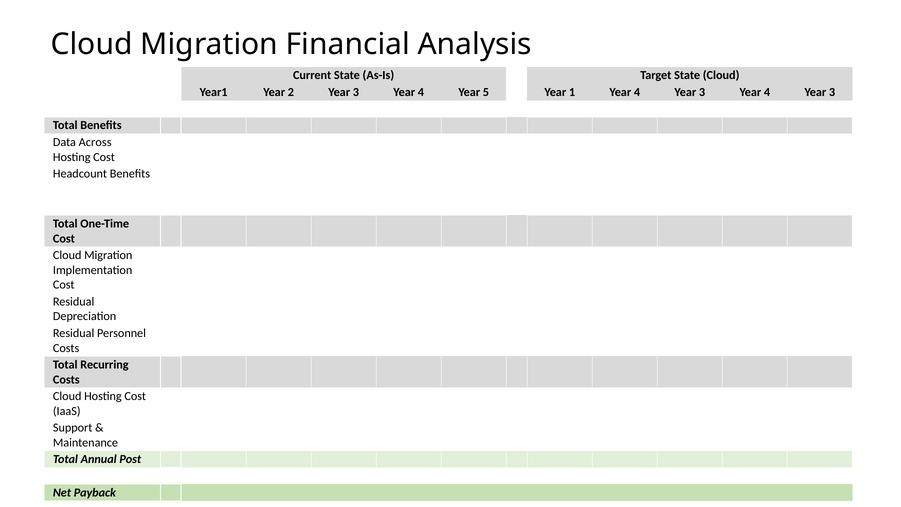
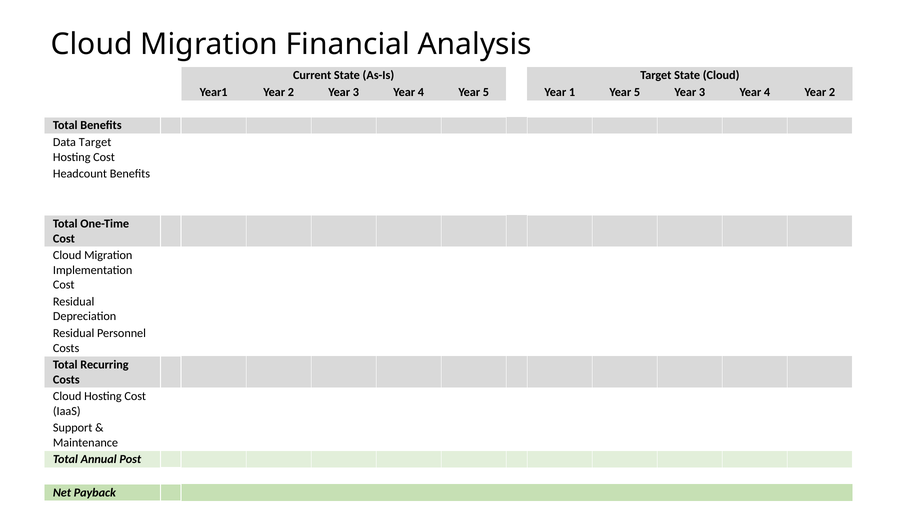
1 Year 4: 4 -> 5
3 at (832, 92): 3 -> 2
Data Across: Across -> Target
